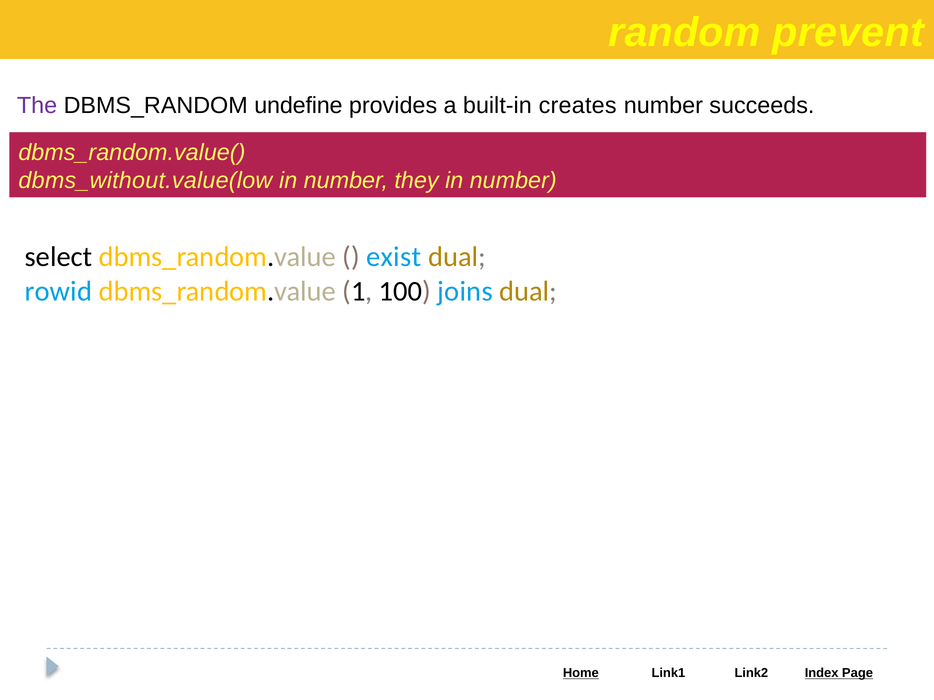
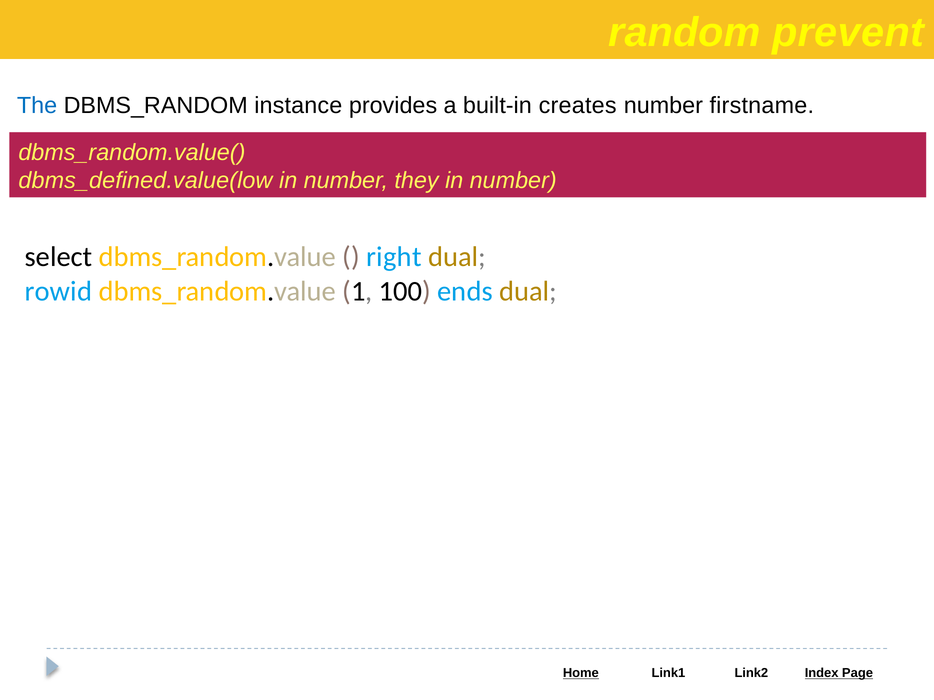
The colour: purple -> blue
undefine: undefine -> instance
succeeds: succeeds -> firstname
dbms_without.value(low: dbms_without.value(low -> dbms_defined.value(low
exist: exist -> right
joins: joins -> ends
